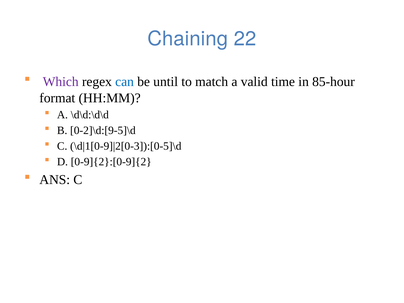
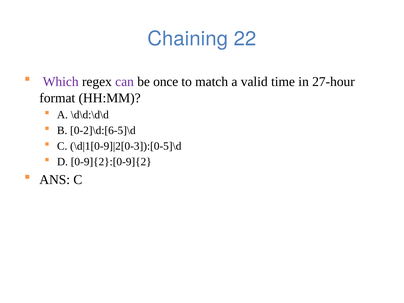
can colour: blue -> purple
until: until -> once
85-hour: 85-hour -> 27-hour
0-2]\d:[9-5]\d: 0-2]\d:[9-5]\d -> 0-2]\d:[6-5]\d
